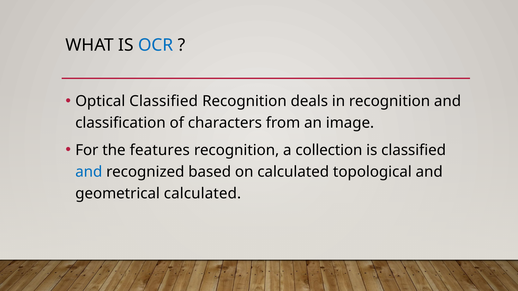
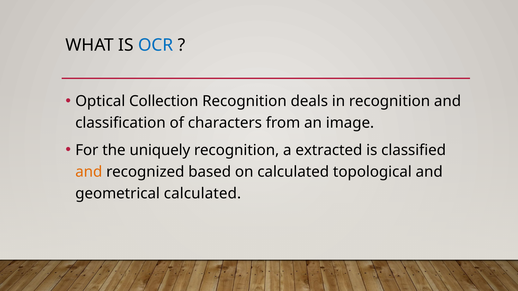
Optical Classified: Classified -> Collection
features: features -> uniquely
collection: collection -> extracted
and at (89, 172) colour: blue -> orange
